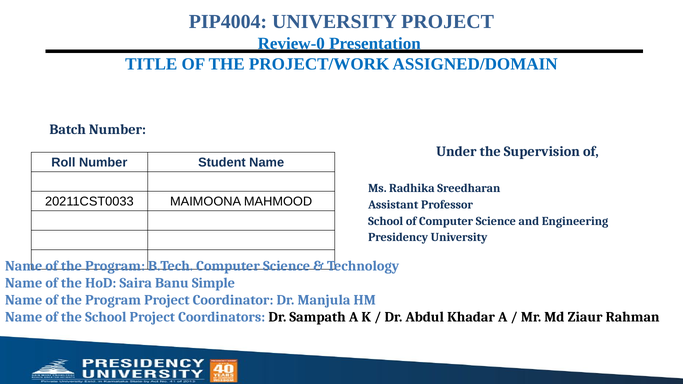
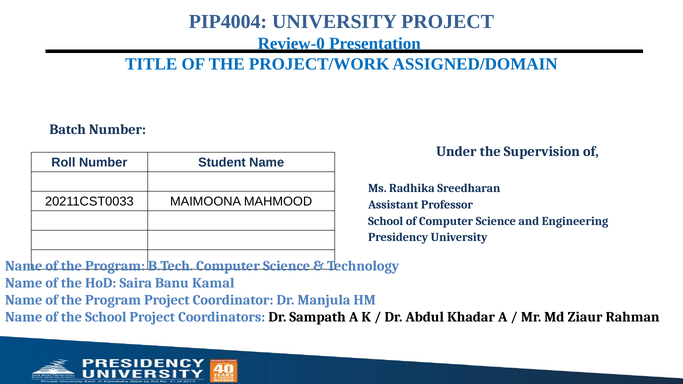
Simple: Simple -> Kamal
